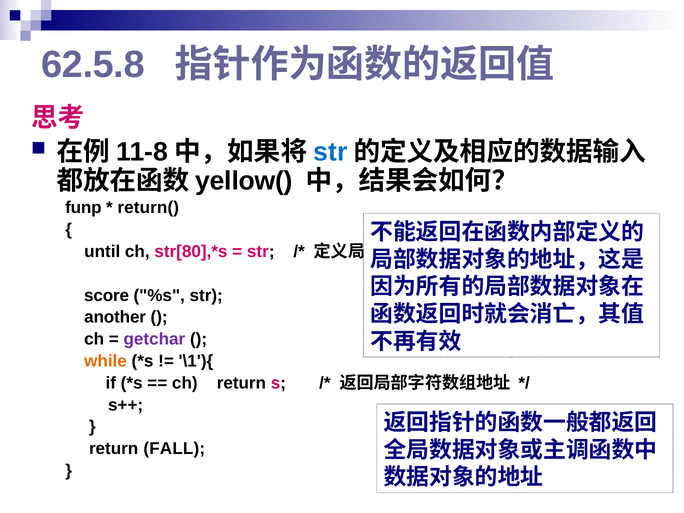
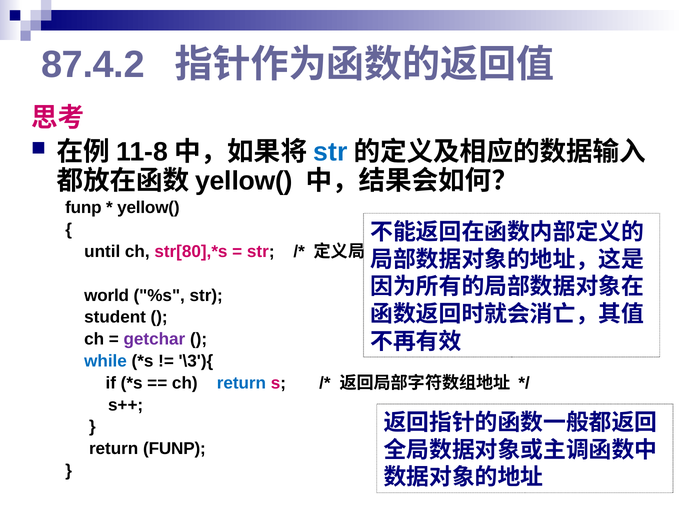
62.5.8: 62.5.8 -> 87.4.2
return( at (148, 208): return( -> yellow(
score: score -> world
another: another -> student
while colour: orange -> blue
\1'){: \1'){ -> \3'){
return at (241, 383) colour: black -> blue
return FALL: FALL -> FUNP
